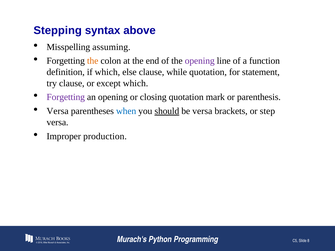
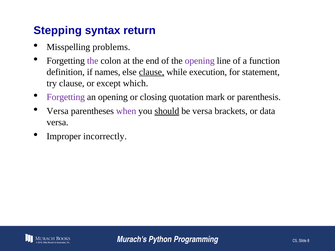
above: above -> return
assuming: assuming -> problems
the at (93, 61) colour: orange -> purple
if which: which -> names
clause at (152, 72) underline: none -> present
while quotation: quotation -> execution
when colour: blue -> purple
step: step -> data
production: production -> incorrectly
